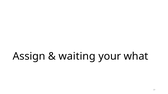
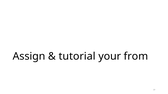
waiting: waiting -> tutorial
what: what -> from
